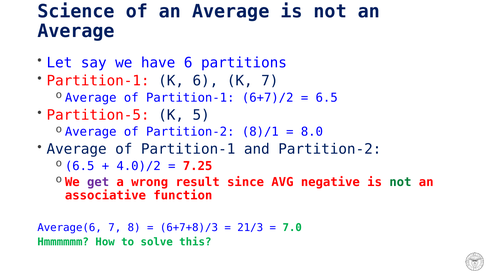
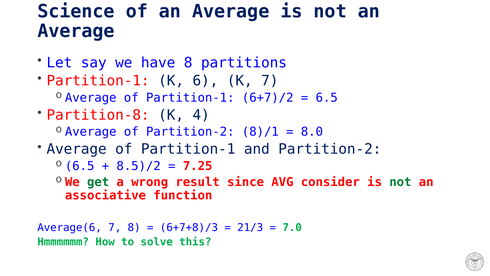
have 6: 6 -> 8
Partition-5: Partition-5 -> Partition-8
5: 5 -> 4
4.0)/2: 4.0)/2 -> 8.5)/2
get colour: purple -> green
negative: negative -> consider
